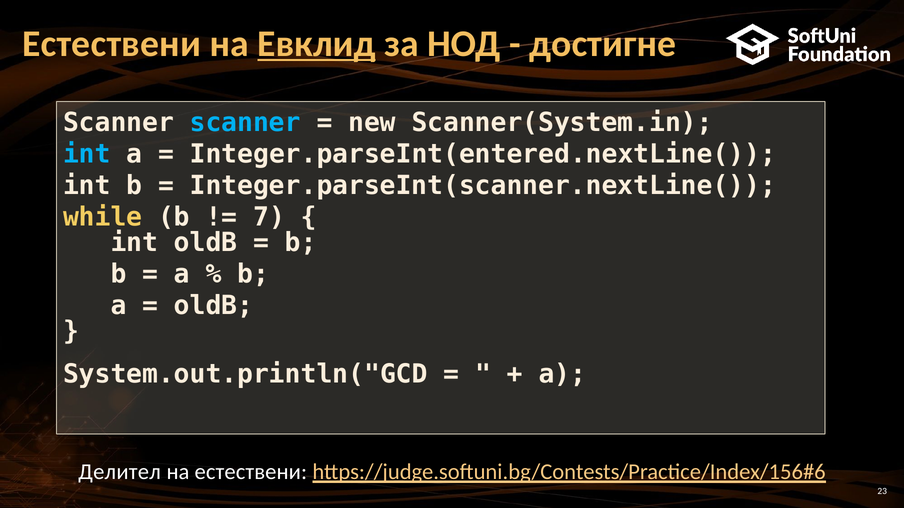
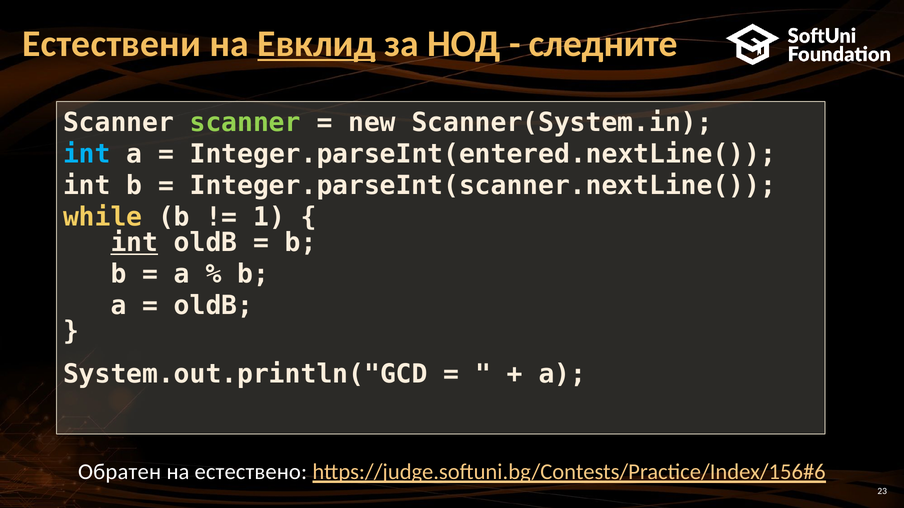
достигне: достигне -> следните
scanner at (245, 122) colour: light blue -> light green
7: 7 -> 1
int at (134, 243) underline: none -> present
Делител: Делител -> Обратен
на естествени: естествени -> естествено
